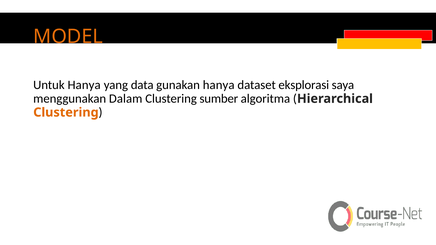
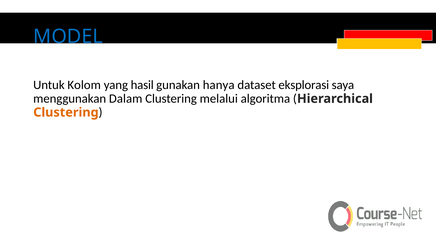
MODEL colour: orange -> blue
Untuk Hanya: Hanya -> Kolom
data: data -> hasil
sumber: sumber -> melalui
